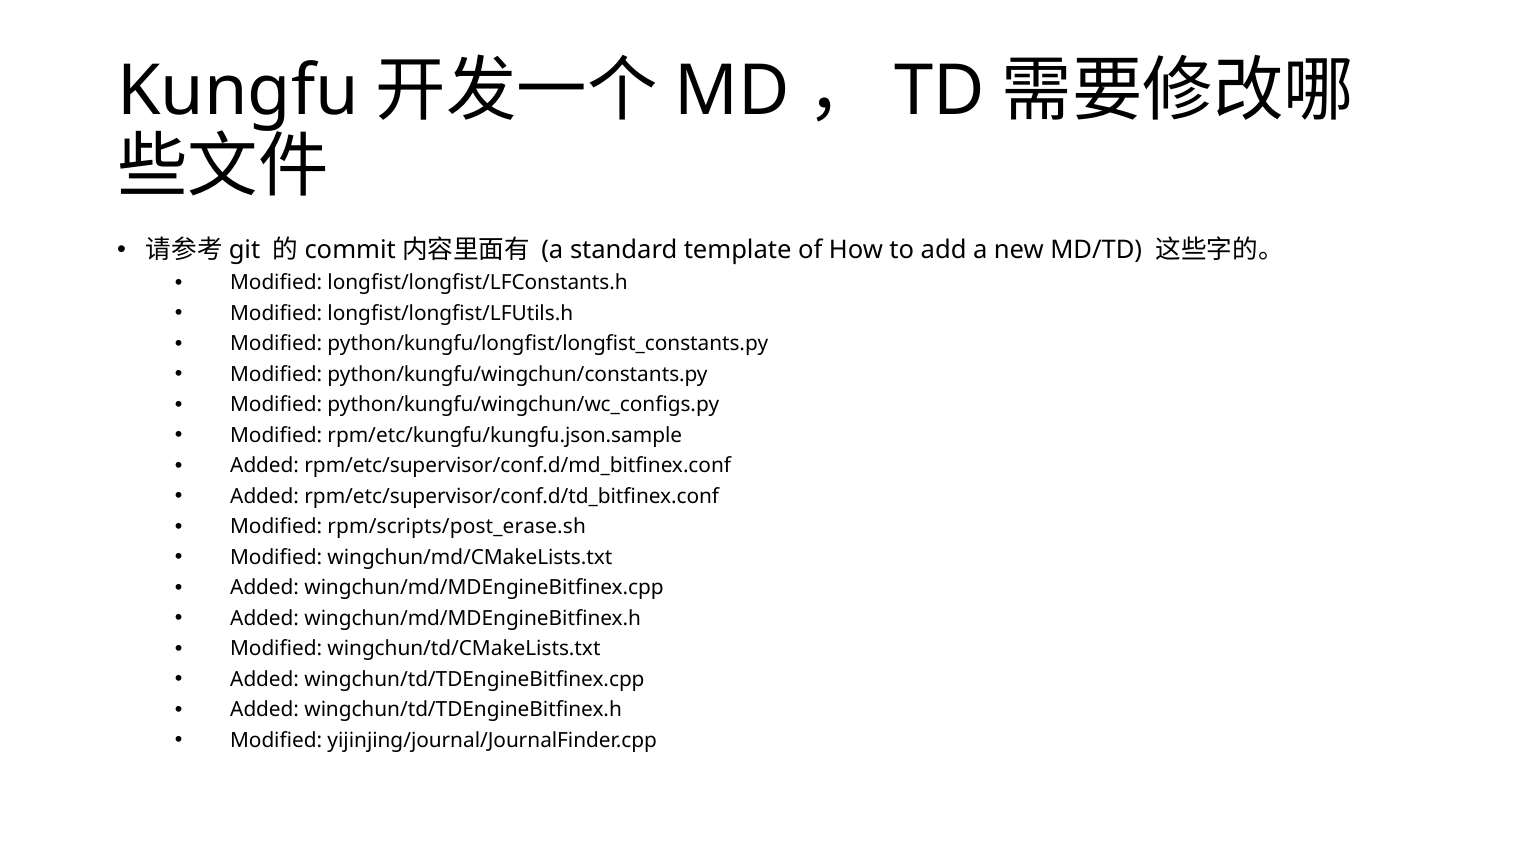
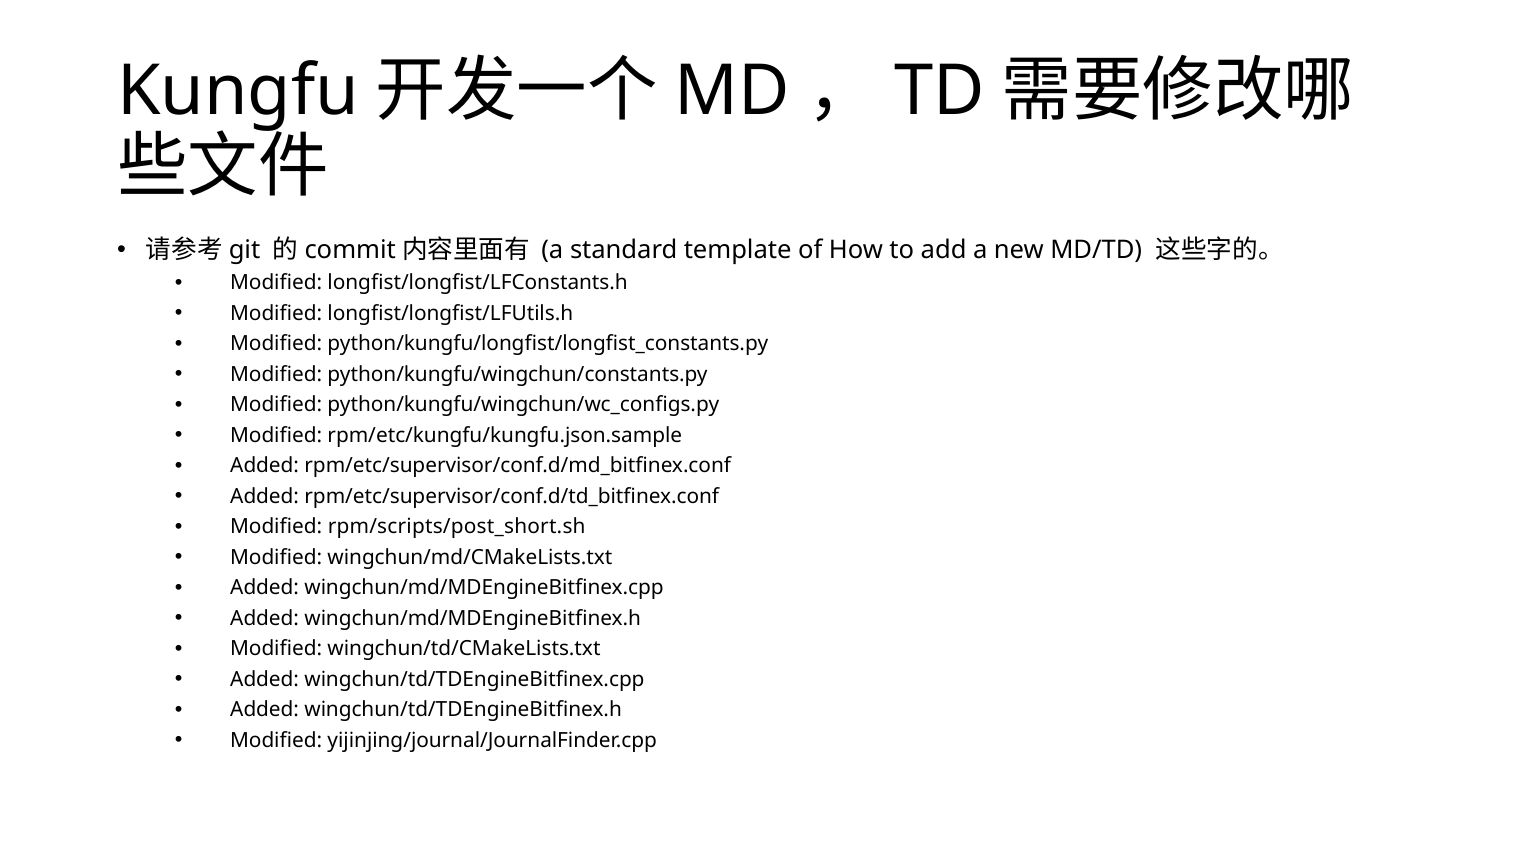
rpm/scripts/post_erase.sh: rpm/scripts/post_erase.sh -> rpm/scripts/post_short.sh
